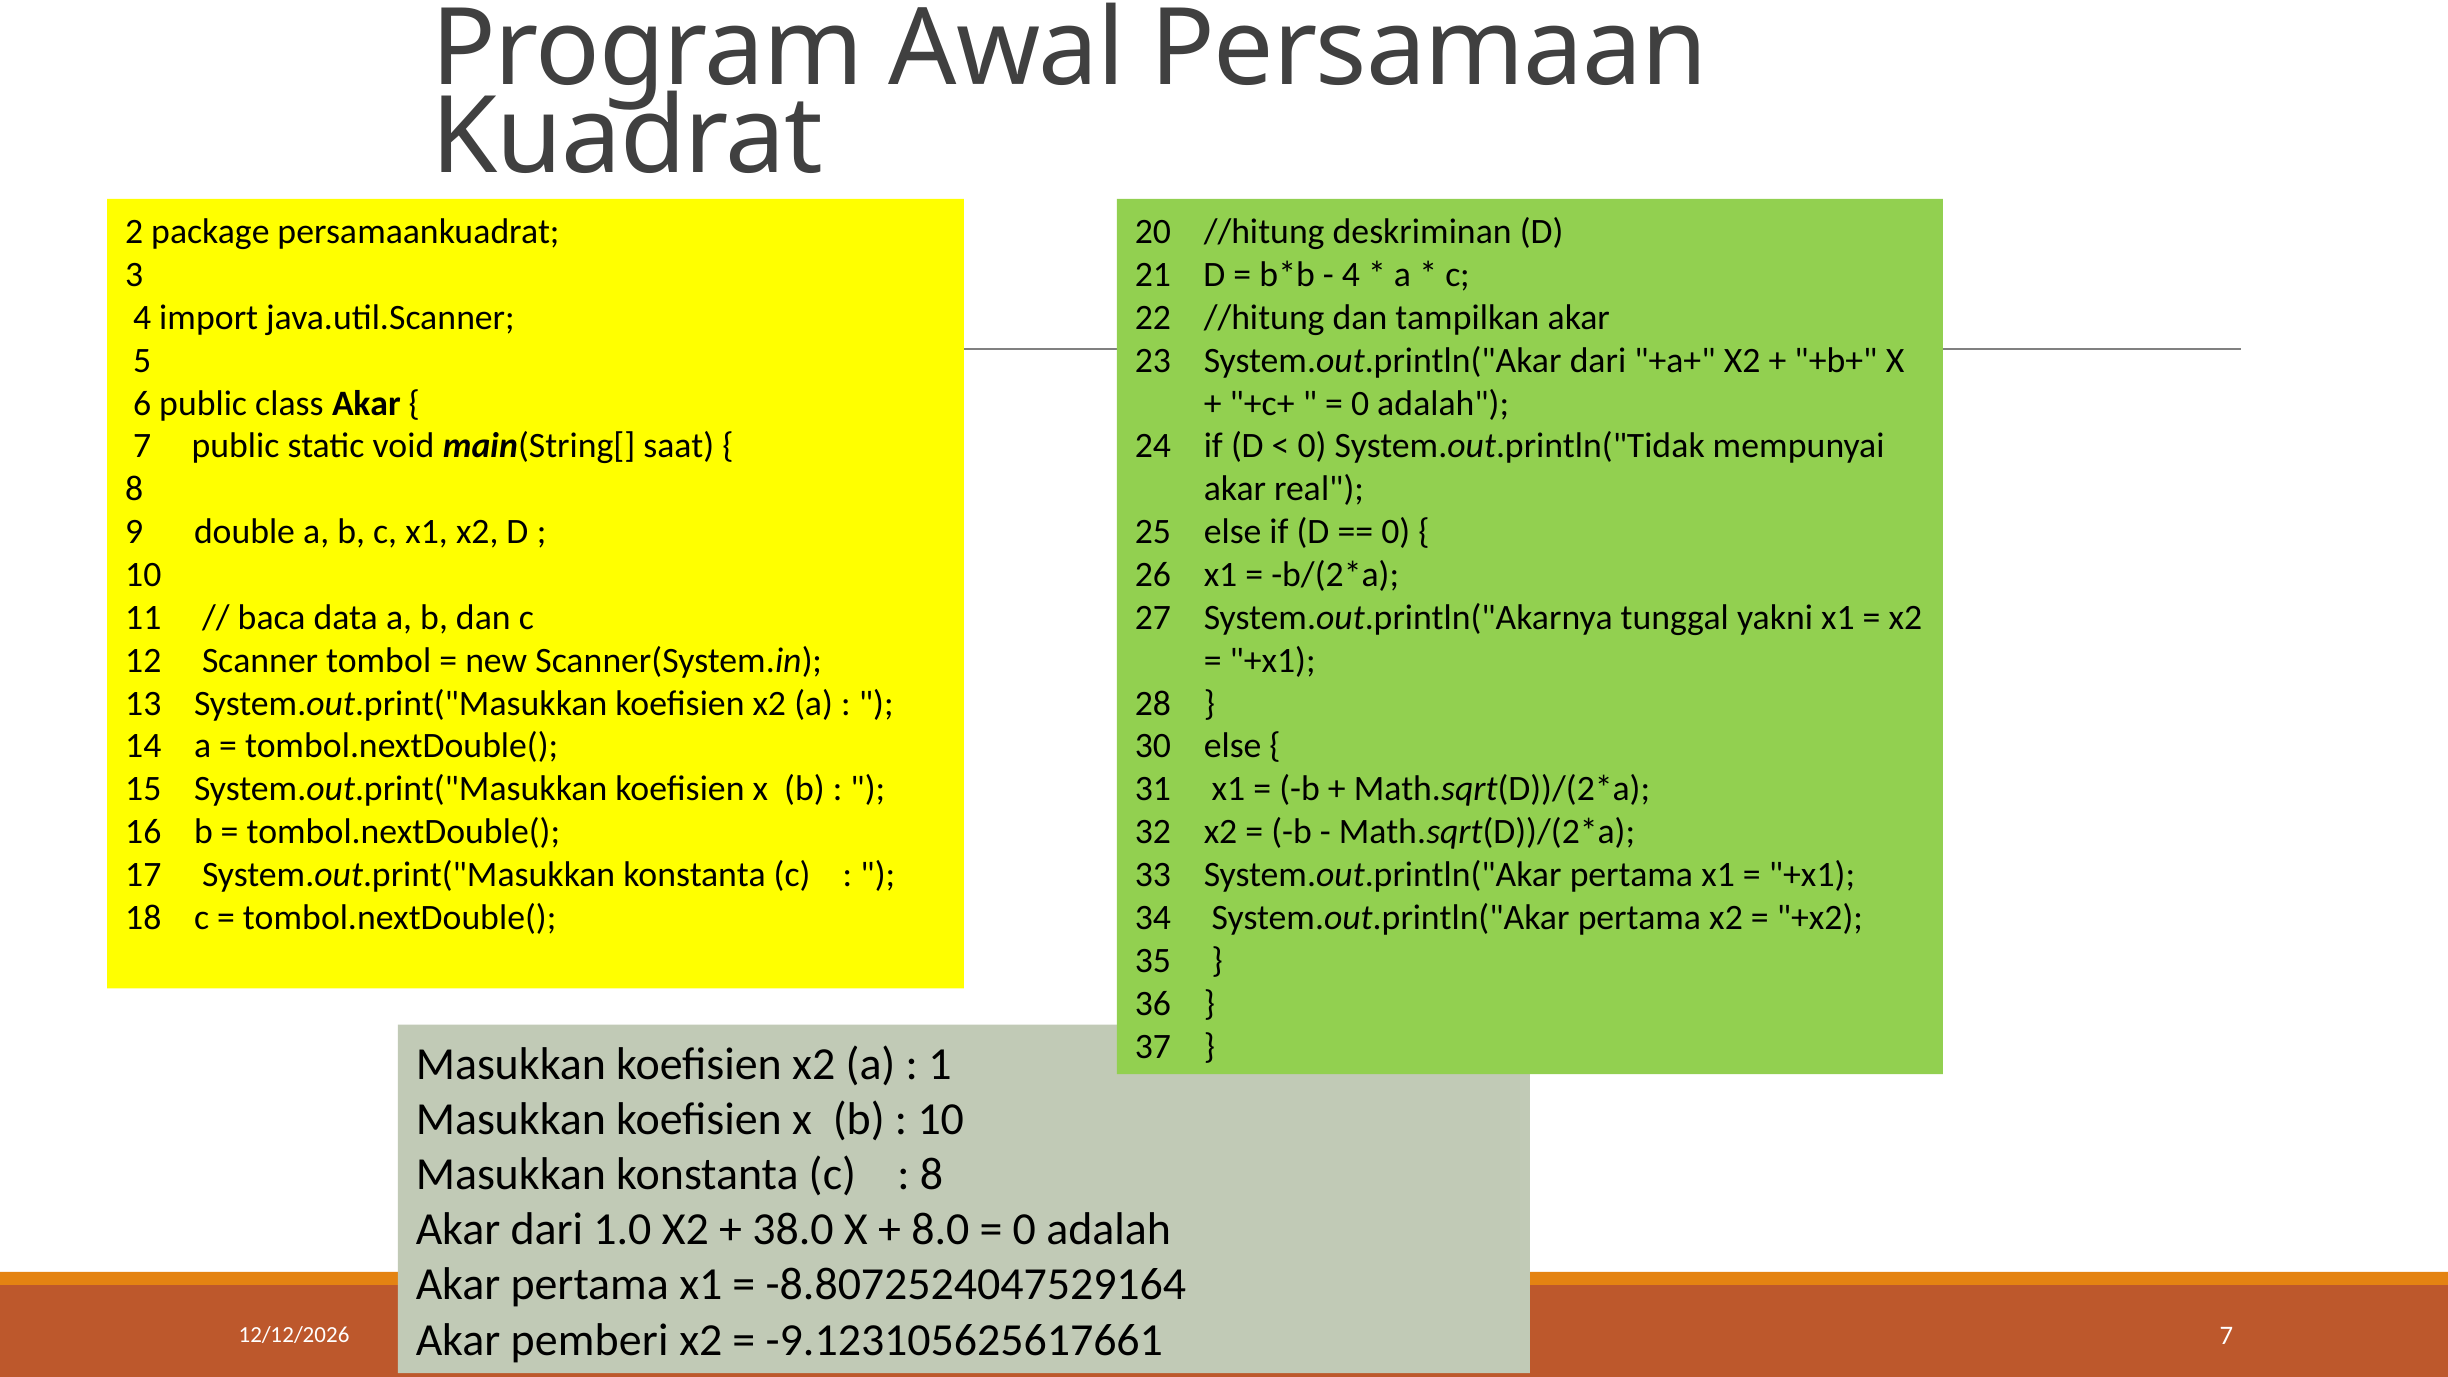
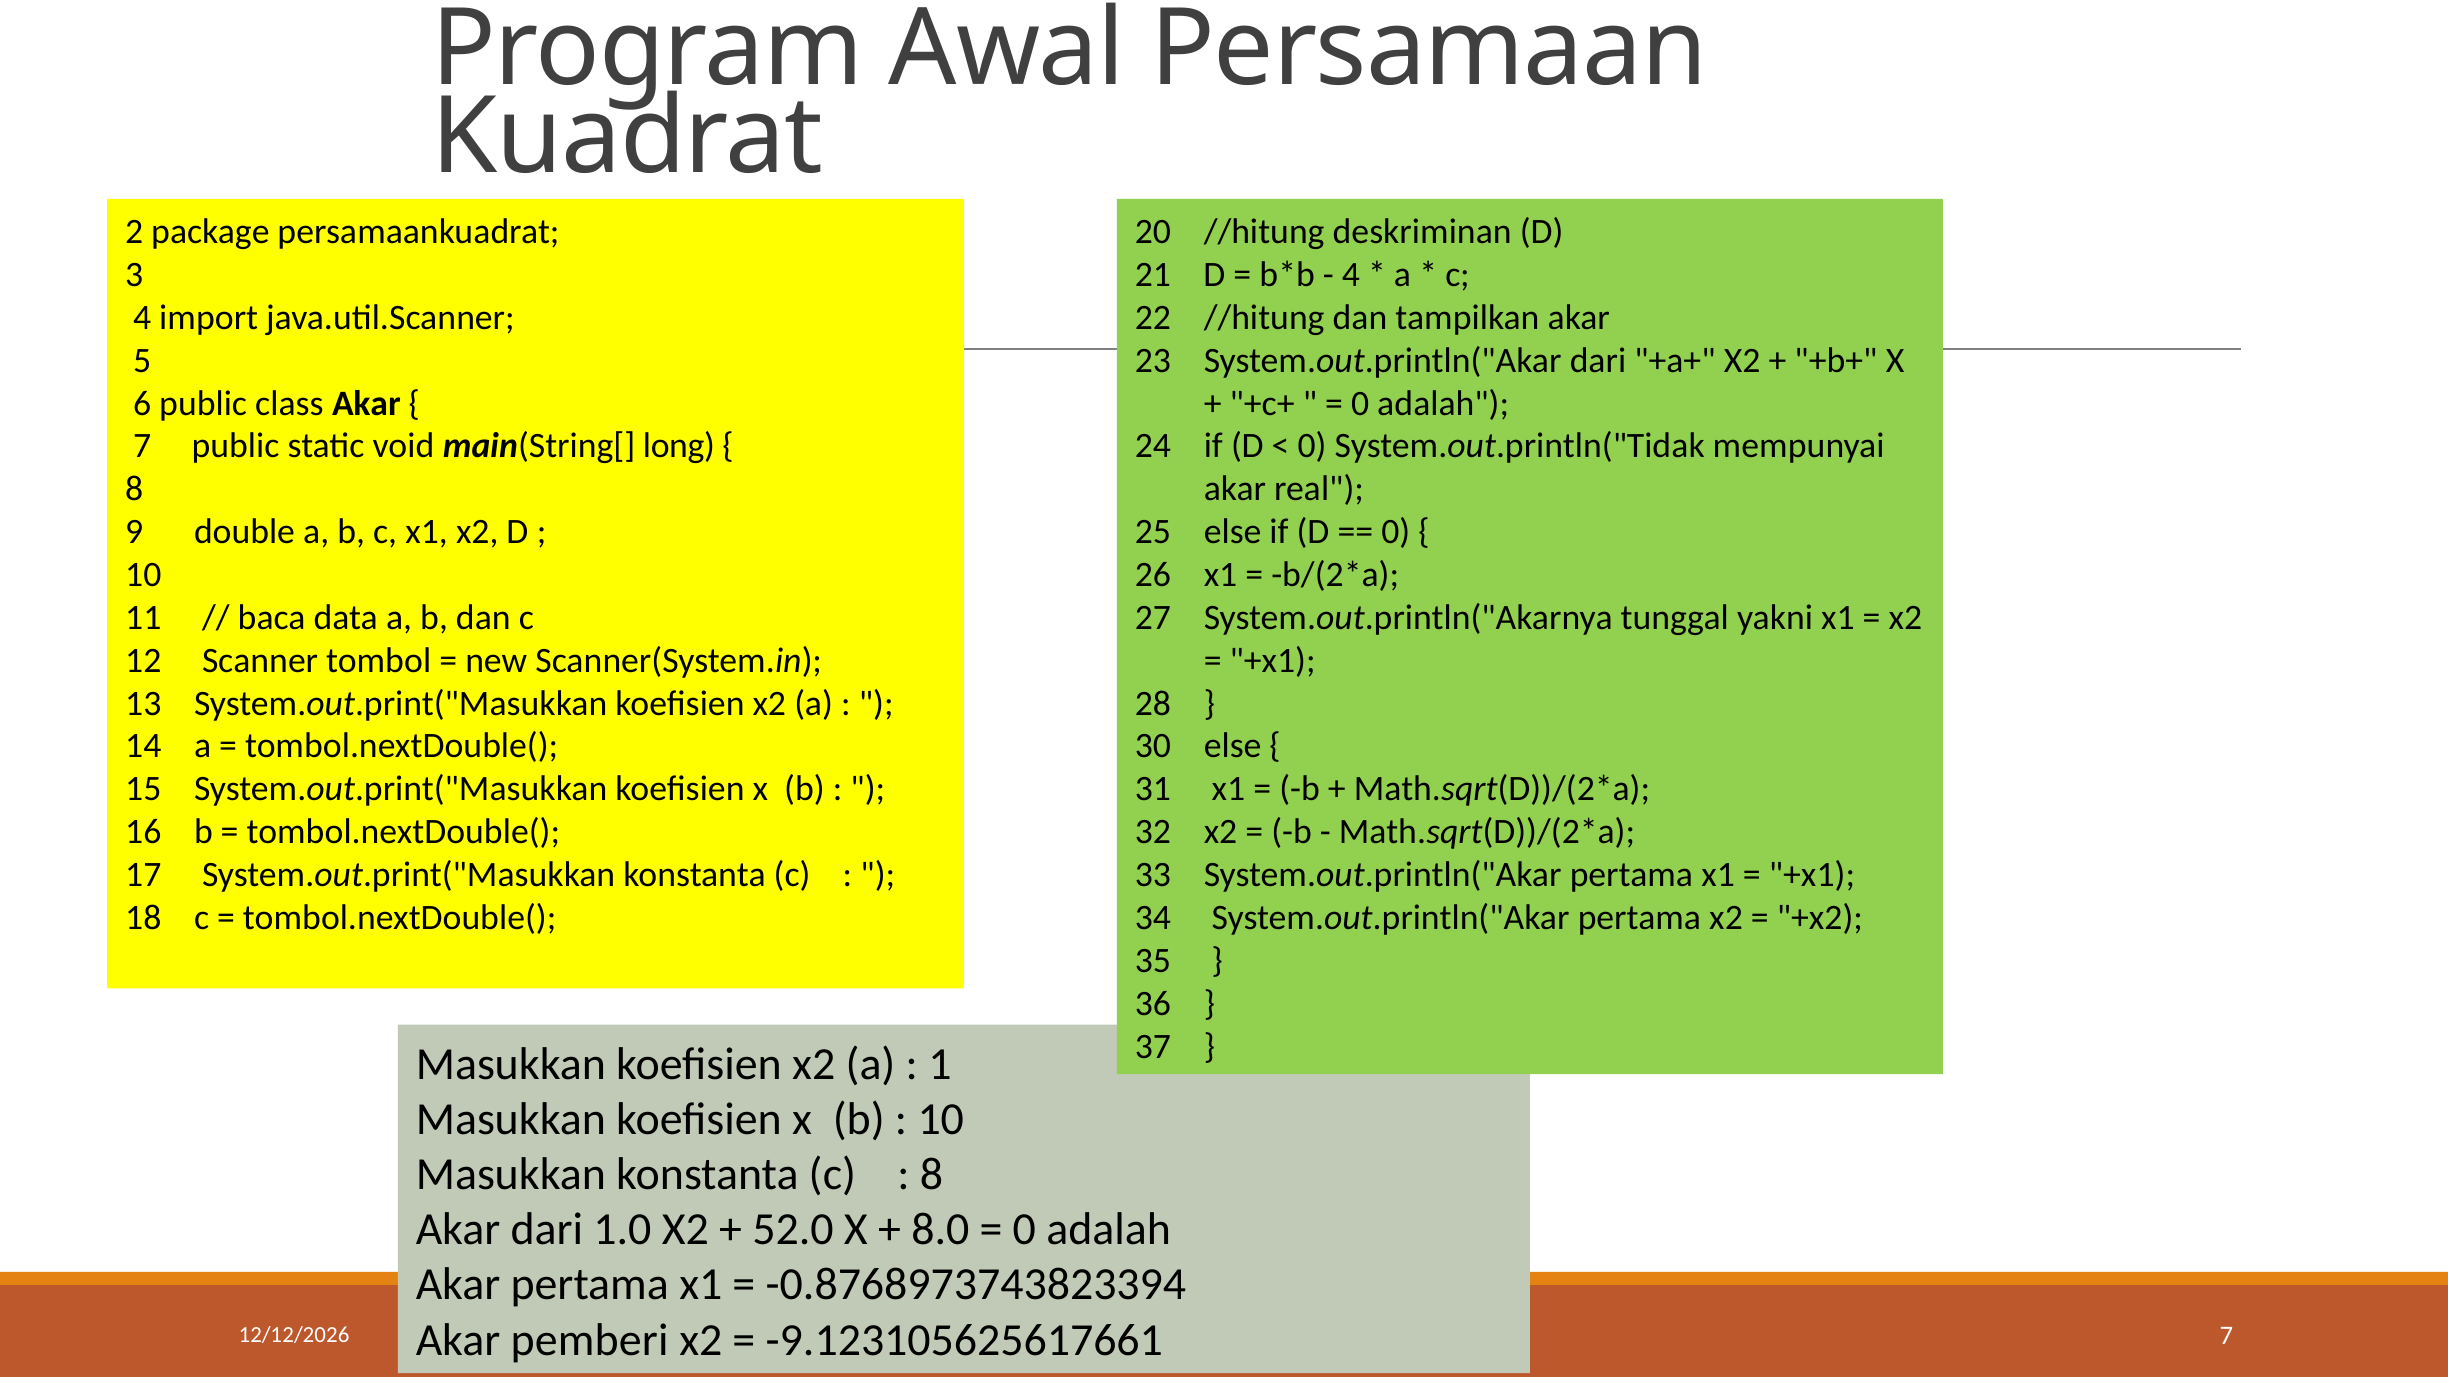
saat: saat -> long
38.0: 38.0 -> 52.0
-8.8072524047529164: -8.8072524047529164 -> -0.8768973743823394
